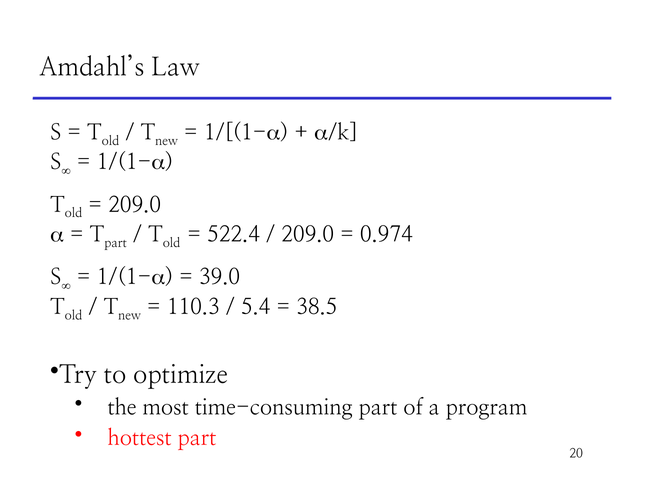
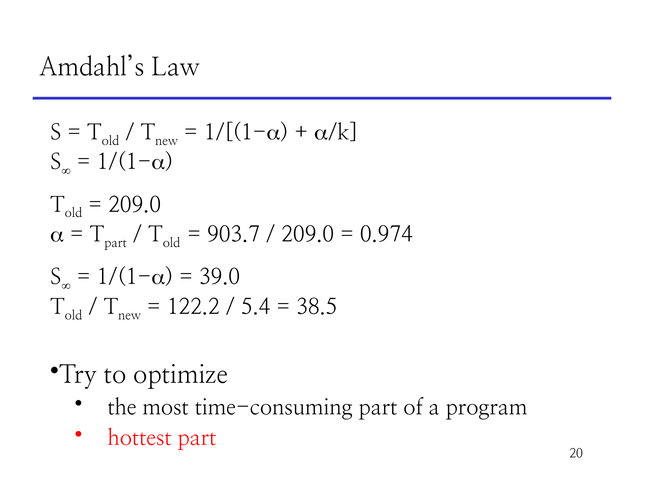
522.4: 522.4 -> 903.7
110.3: 110.3 -> 122.2
